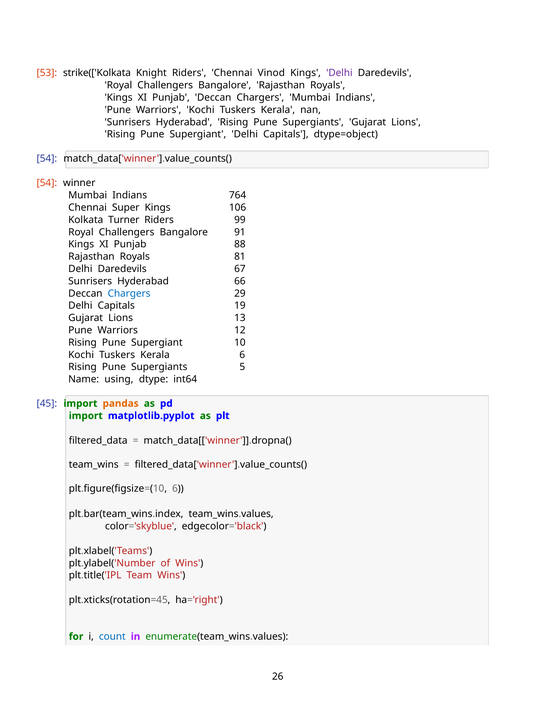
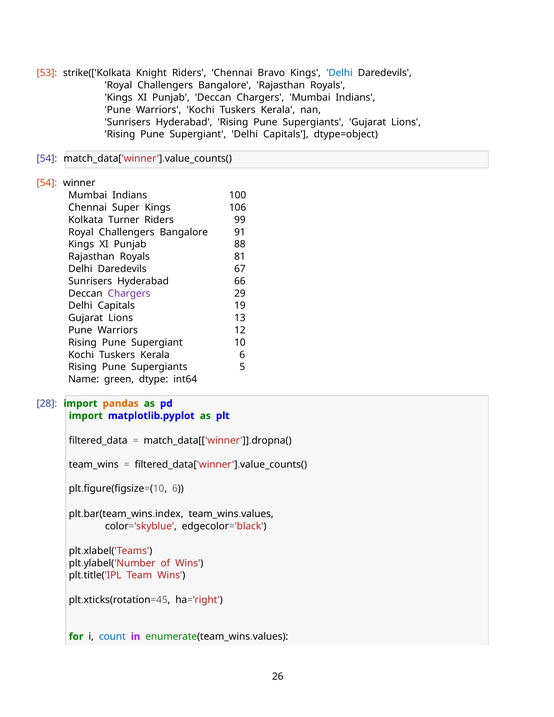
Vinod: Vinod -> Bravo
Delhi at (339, 73) colour: purple -> blue
764: 764 -> 100
Chargers at (129, 293) colour: blue -> purple
using: using -> green
45: 45 -> 28
